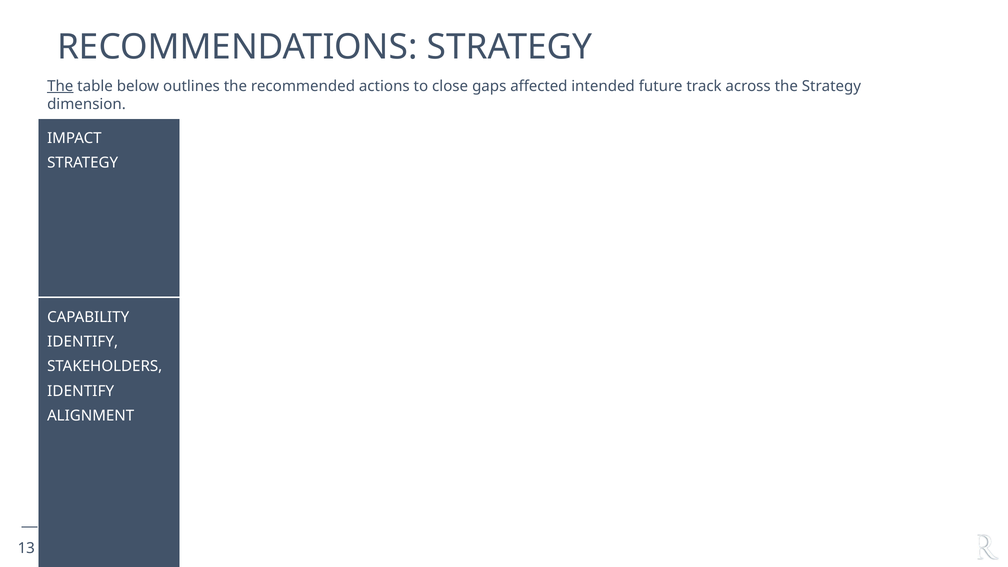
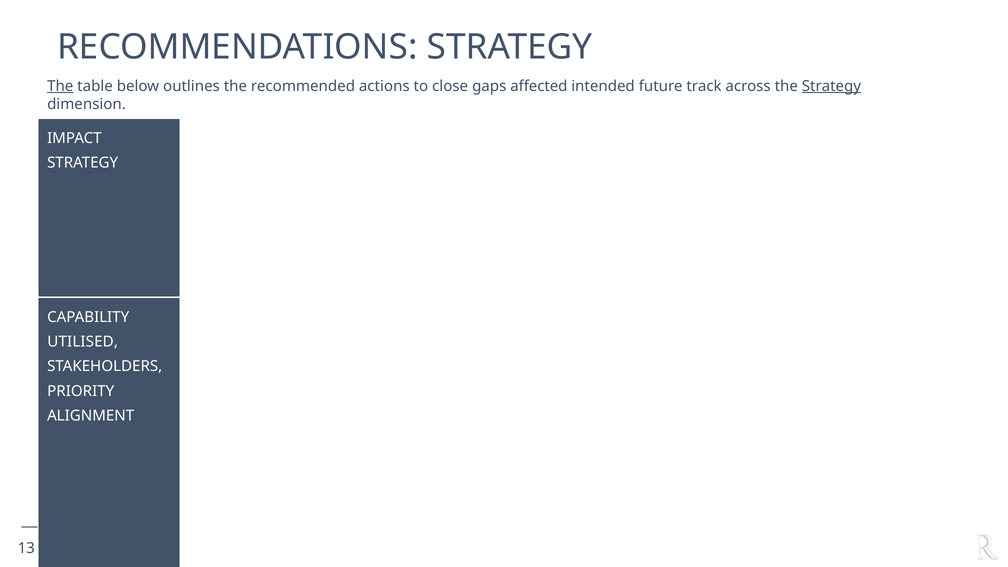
Strategy at (831, 86) underline: none -> present
IDENTIFY at (83, 342): IDENTIFY -> UTILISED
IDENTIFY at (81, 391): IDENTIFY -> PRIORITY
